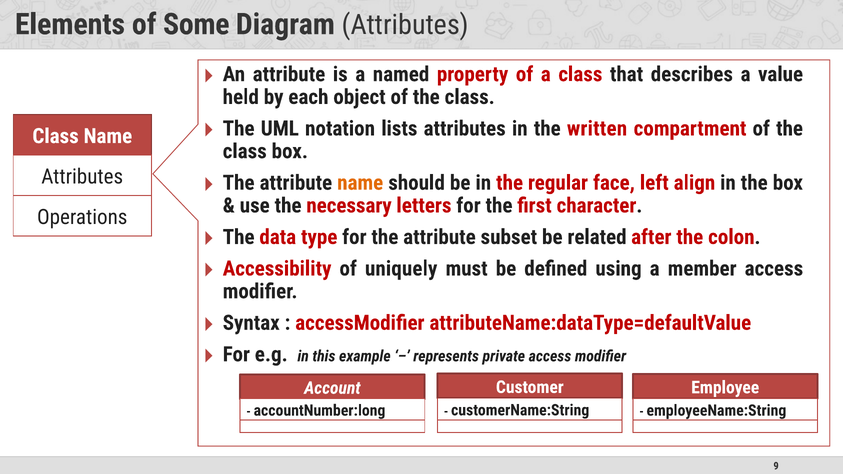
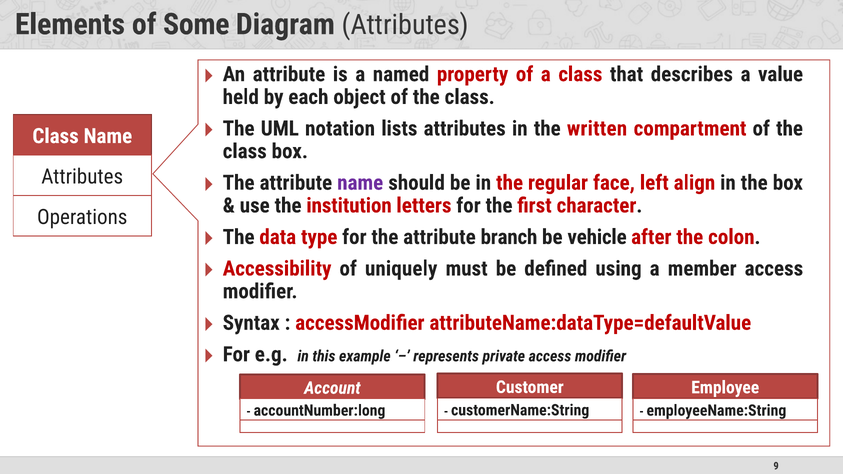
name at (360, 183) colour: orange -> purple
necessary: necessary -> institution
subset: subset -> branch
related: related -> vehicle
